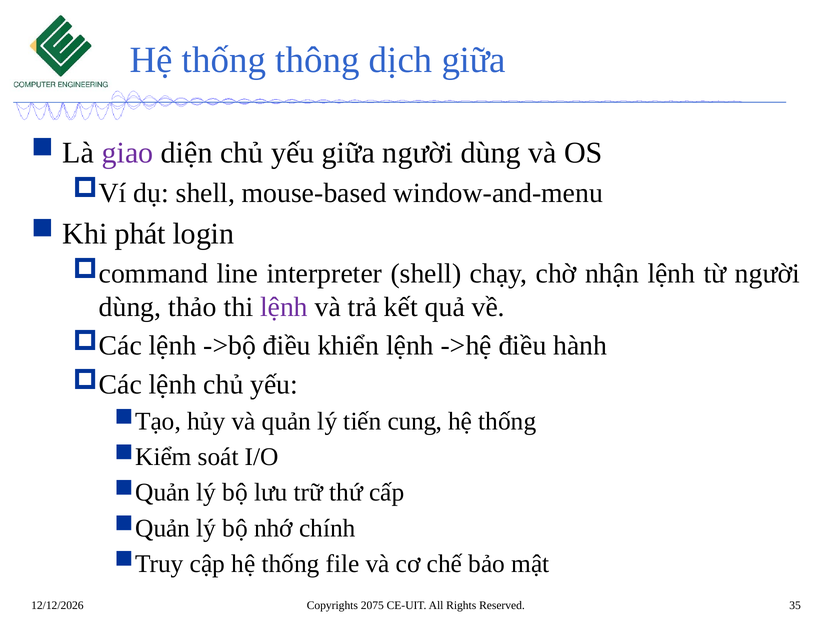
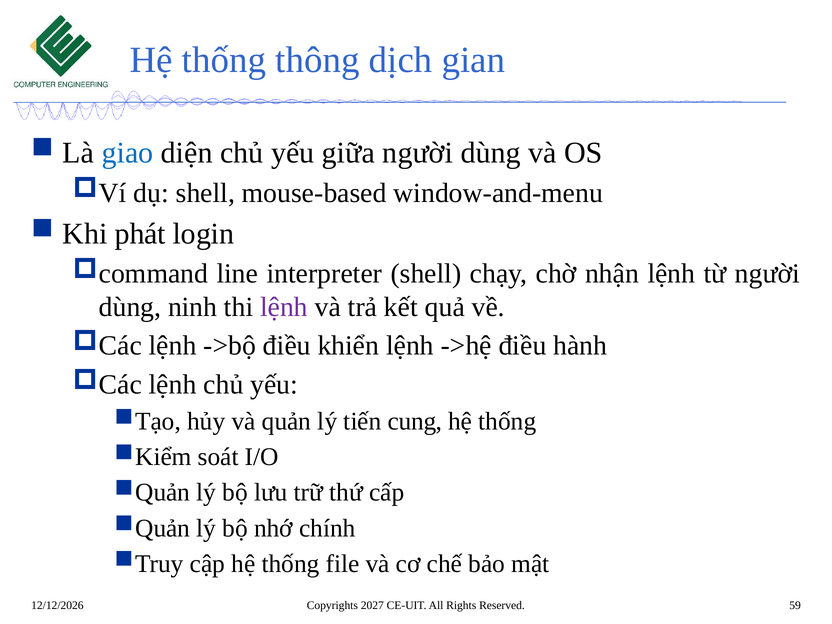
dịch giữa: giữa -> gian
giao colour: purple -> blue
thảo: thảo -> ninh
2075: 2075 -> 2027
35: 35 -> 59
